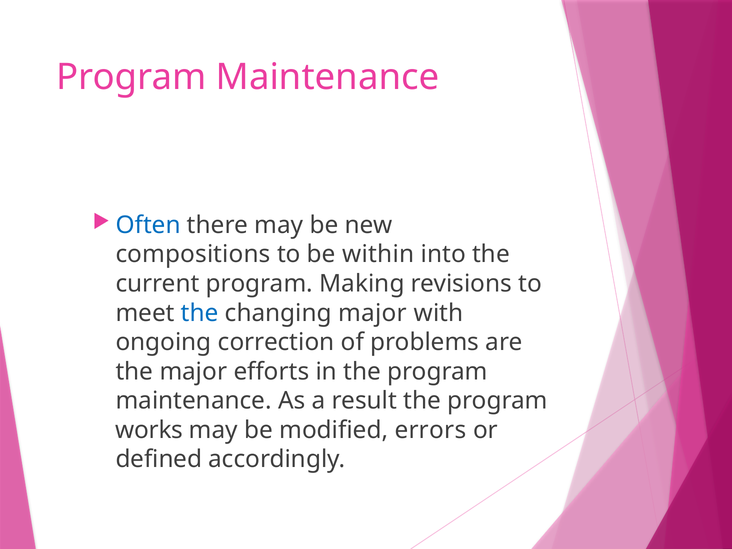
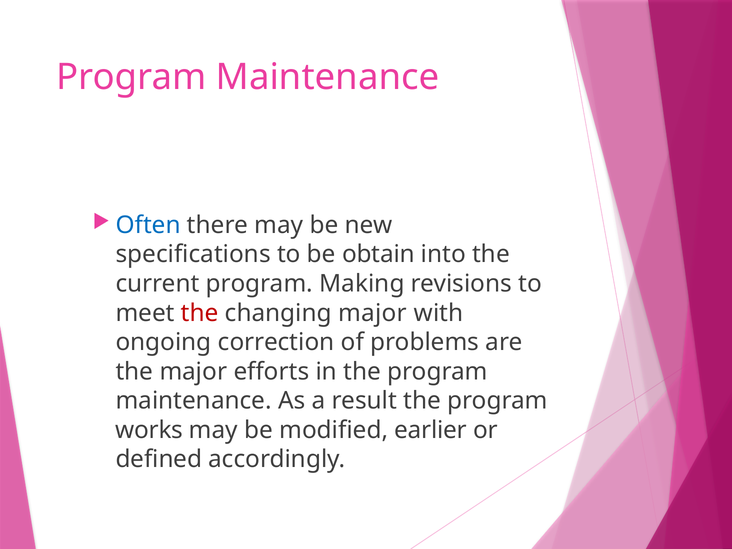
compositions: compositions -> specifications
within: within -> obtain
the at (200, 313) colour: blue -> red
errors: errors -> earlier
